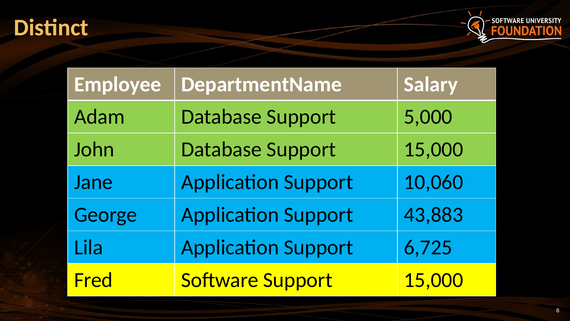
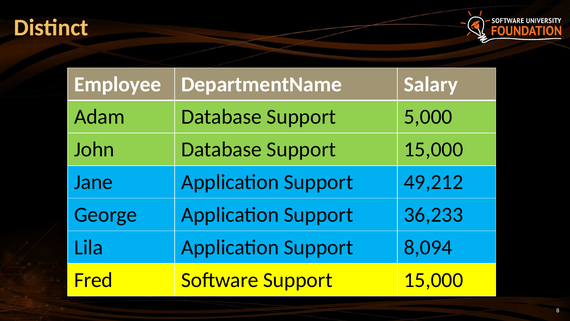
10,060: 10,060 -> 49,212
43,883: 43,883 -> 36,233
6,725: 6,725 -> 8,094
